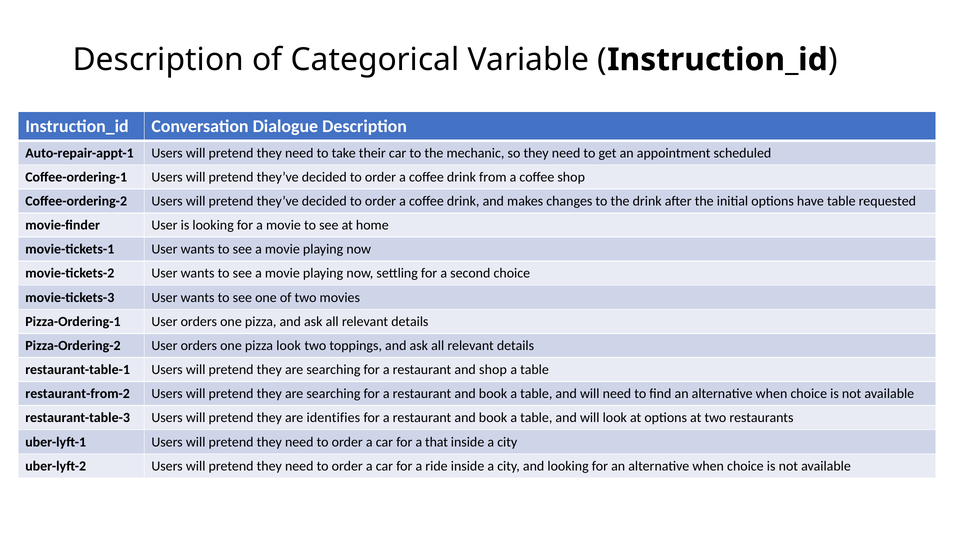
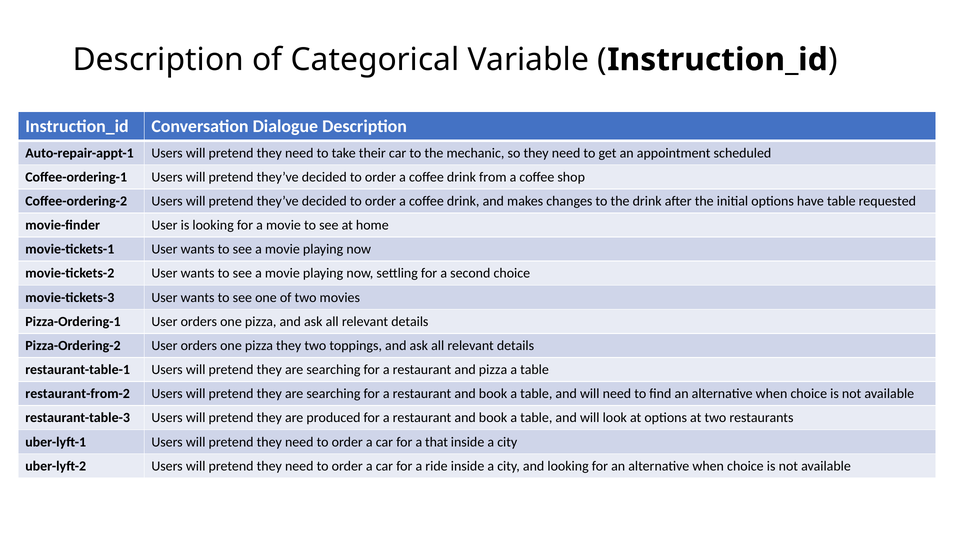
pizza look: look -> they
and shop: shop -> pizza
identifies: identifies -> produced
